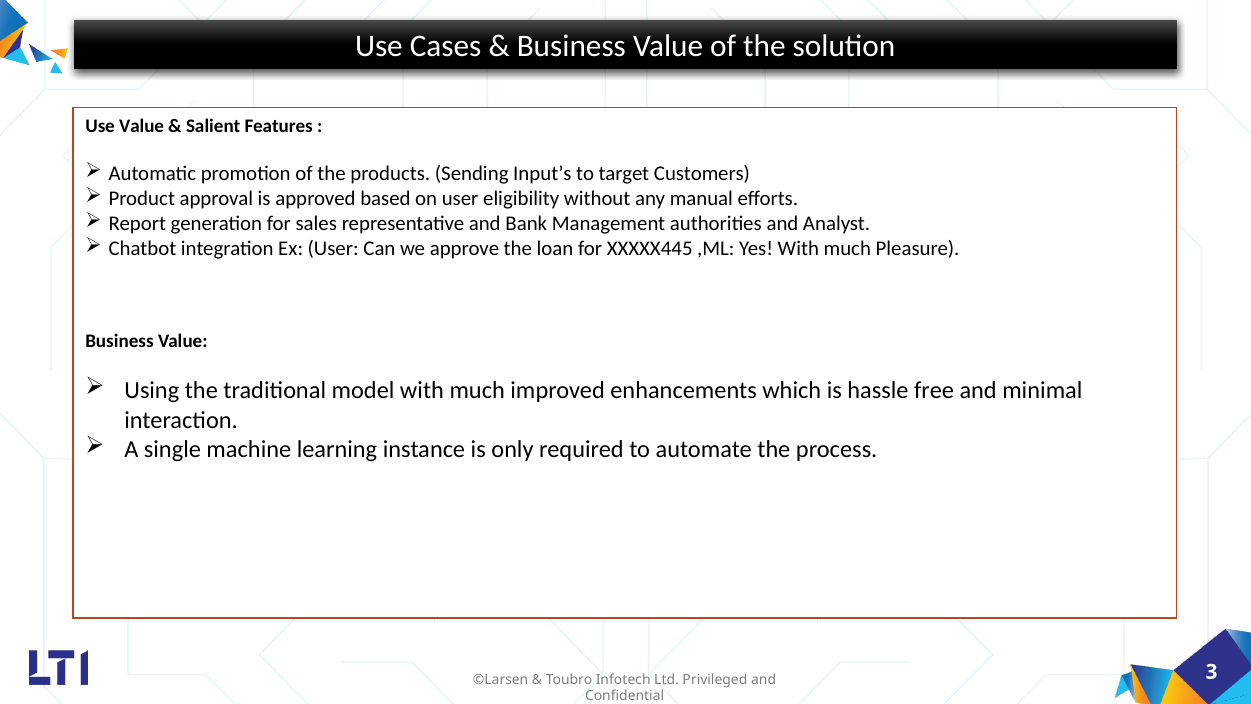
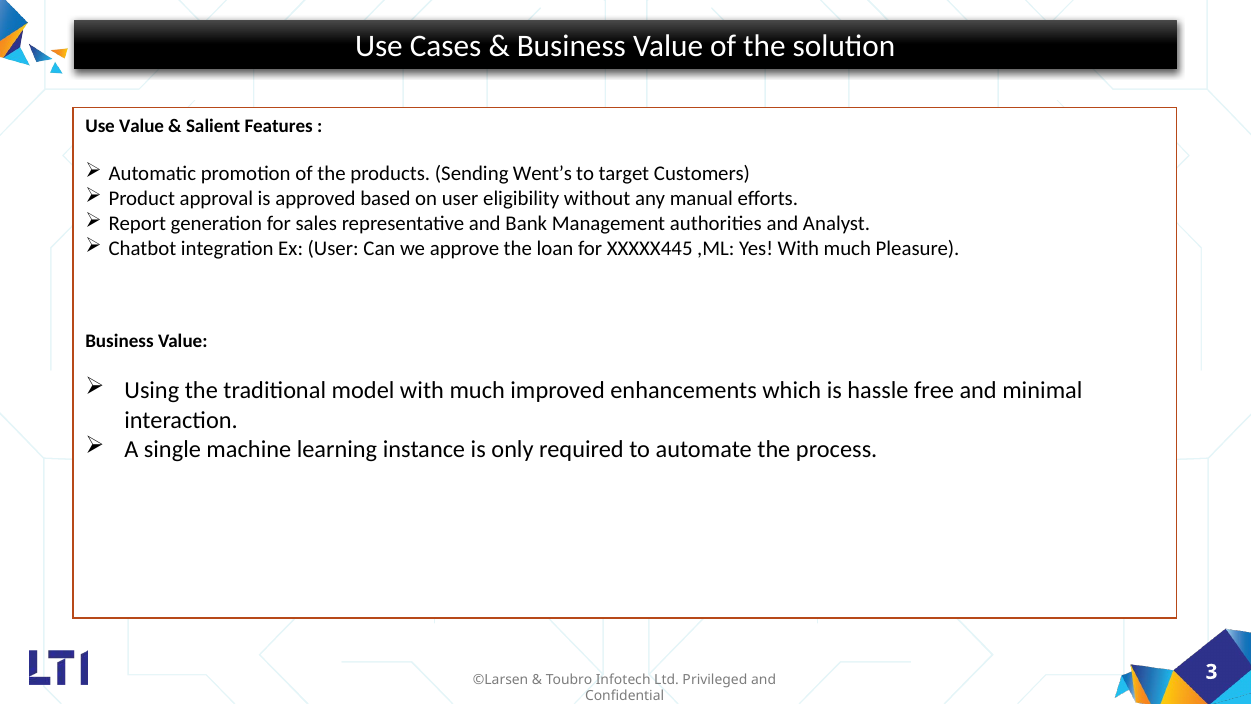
Input’s: Input’s -> Went’s
